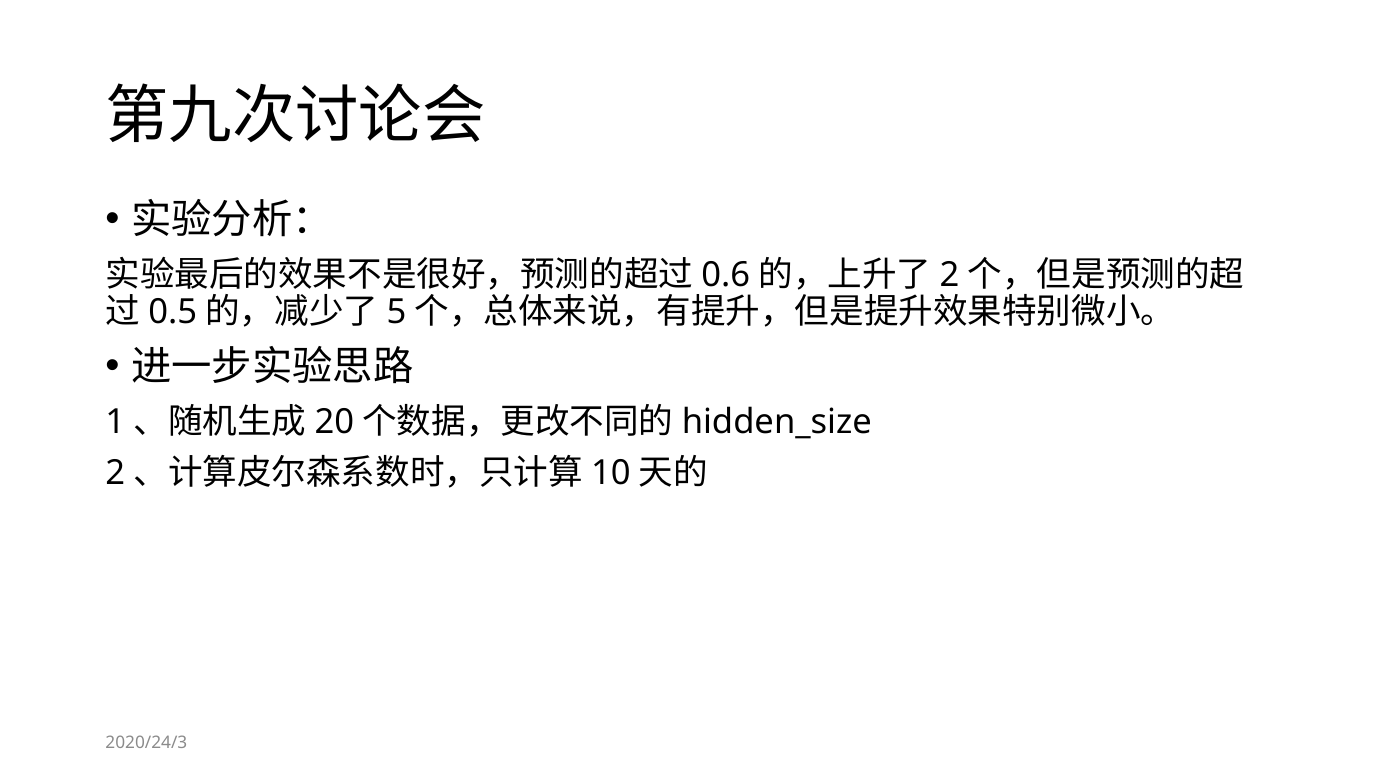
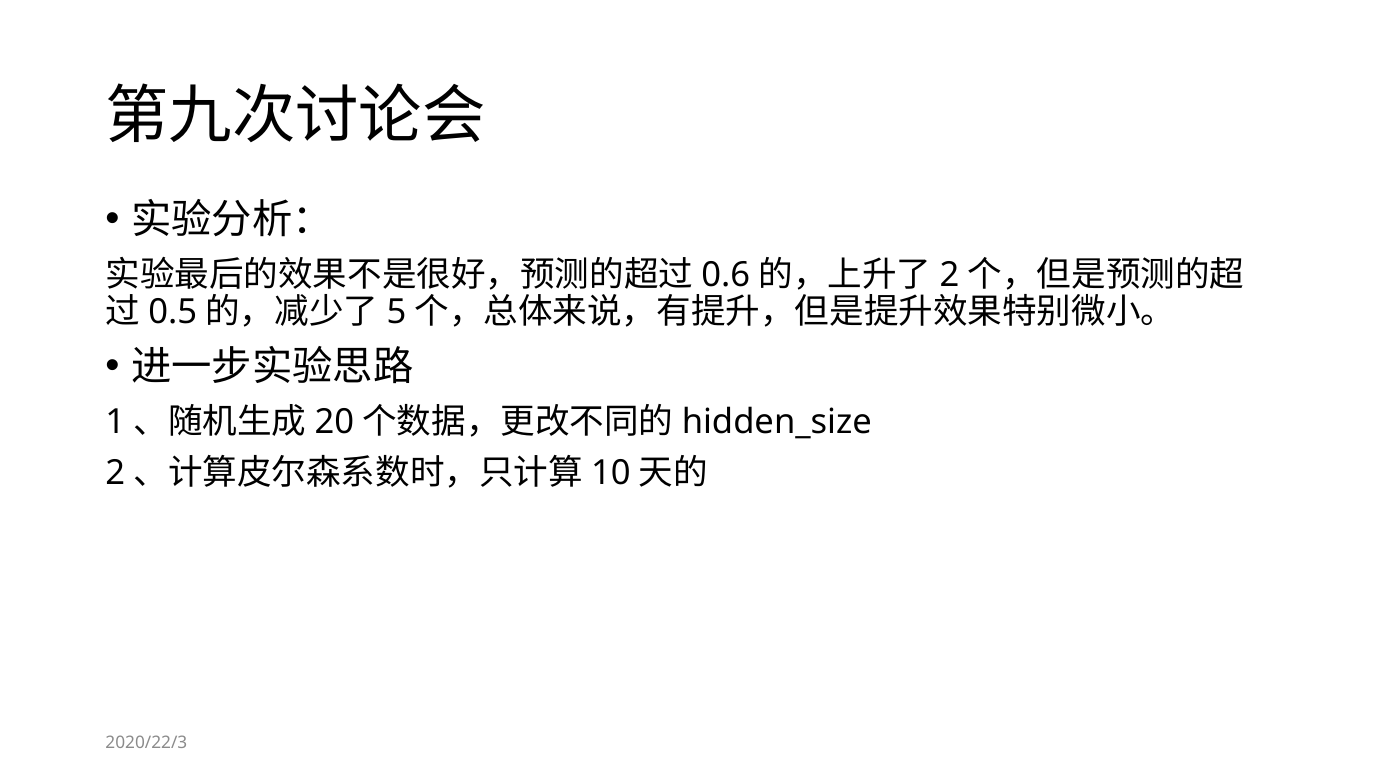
2020/24/3: 2020/24/3 -> 2020/22/3
